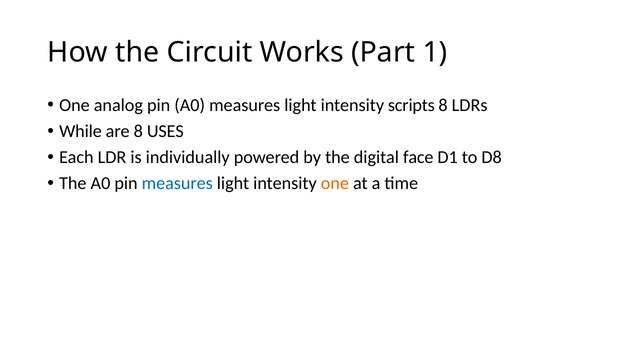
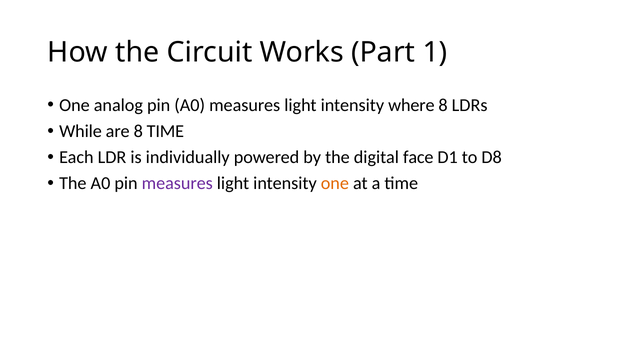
scripts: scripts -> where
8 USES: USES -> TIME
measures at (177, 184) colour: blue -> purple
